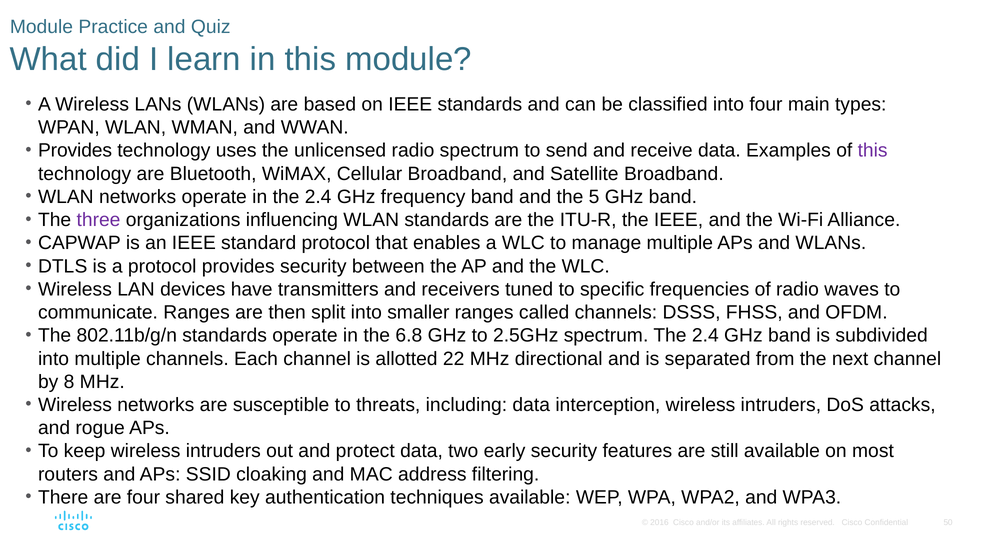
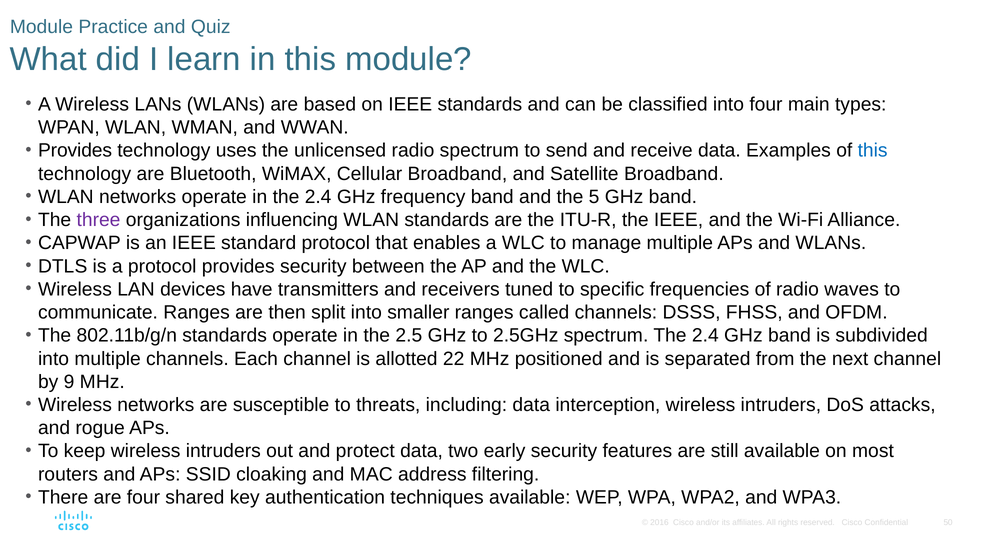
this at (873, 151) colour: purple -> blue
6.8: 6.8 -> 2.5
directional: directional -> positioned
8: 8 -> 9
